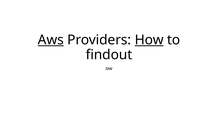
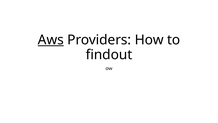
How underline: present -> none
